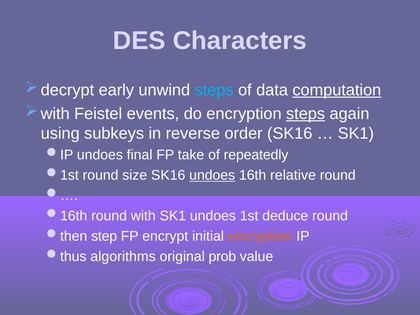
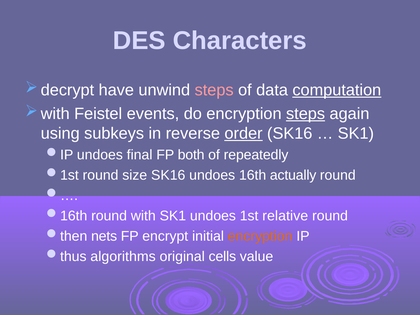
early: early -> have
steps at (214, 90) colour: light blue -> pink
order underline: none -> present
take: take -> both
undoes at (212, 175) underline: present -> none
relative: relative -> actually
deduce: deduce -> relative
step: step -> nets
prob: prob -> cells
